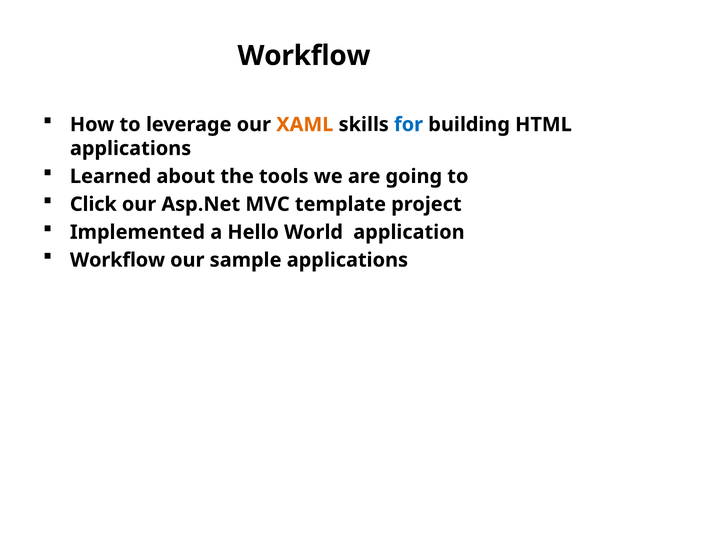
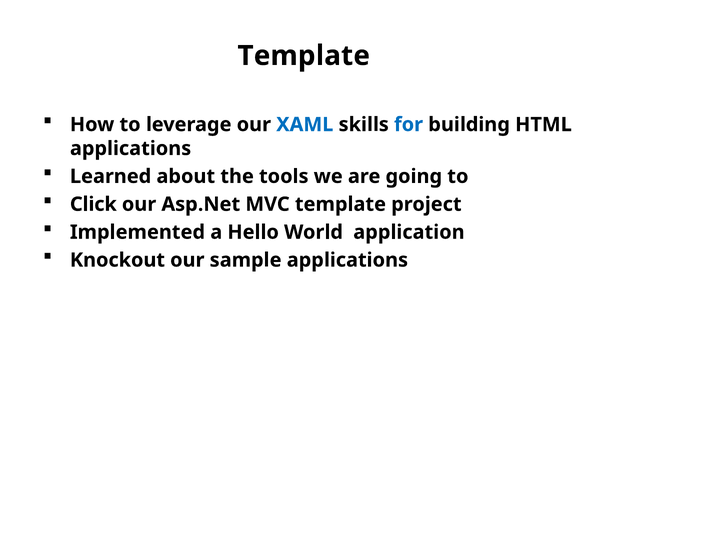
Workflow at (304, 56): Workflow -> Template
XAML colour: orange -> blue
Workflow at (117, 260): Workflow -> Knockout
